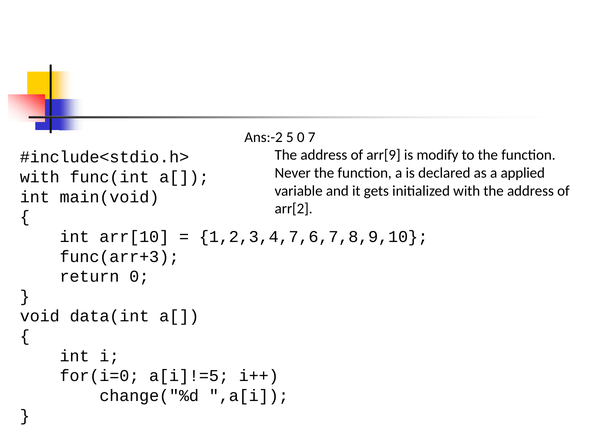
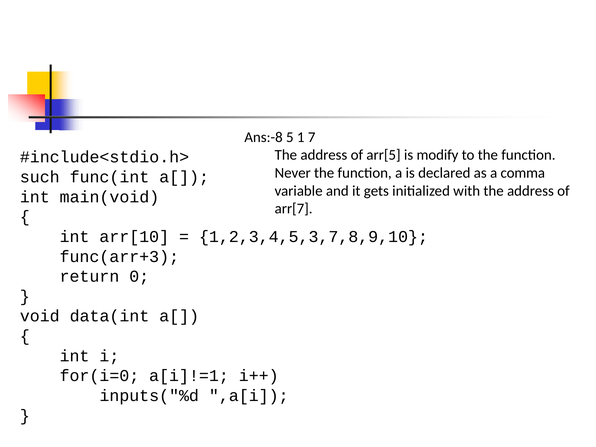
Ans:-2: Ans:-2 -> Ans:-8
5 0: 0 -> 1
arr[9: arr[9 -> arr[5
applied: applied -> comma
with at (40, 177): with -> such
arr[2: arr[2 -> arr[7
1,2,3,4,7,6,7,8,9,10: 1,2,3,4,7,6,7,8,9,10 -> 1,2,3,4,5,3,7,8,9,10
a[i]!=5: a[i]!=5 -> a[i]!=1
change("%d: change("%d -> inputs("%d
